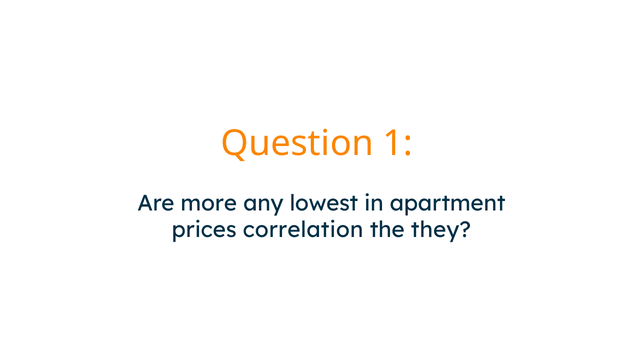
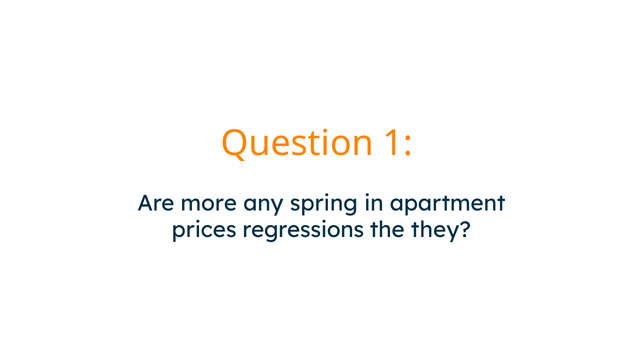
lowest: lowest -> spring
correlation: correlation -> regressions
